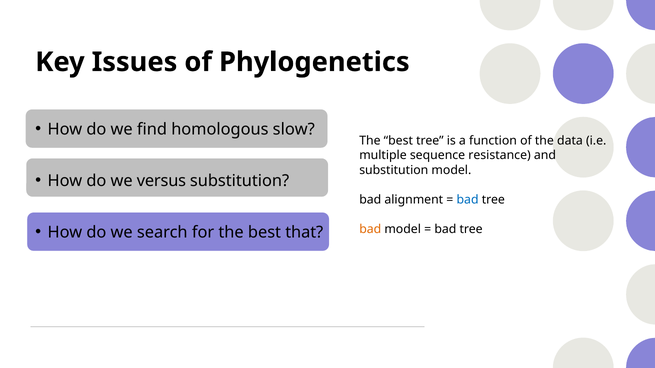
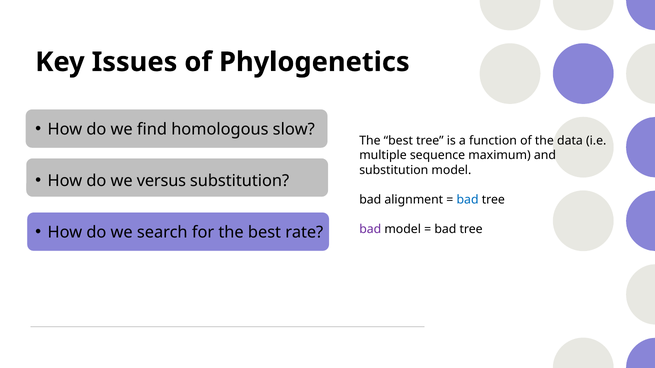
resistance: resistance -> maximum
that: that -> rate
bad at (370, 229) colour: orange -> purple
